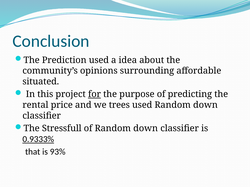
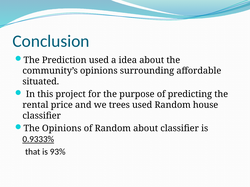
for underline: present -> none
used Random down: down -> house
The Stressfull: Stressfull -> Opinions
of Random down: down -> about
